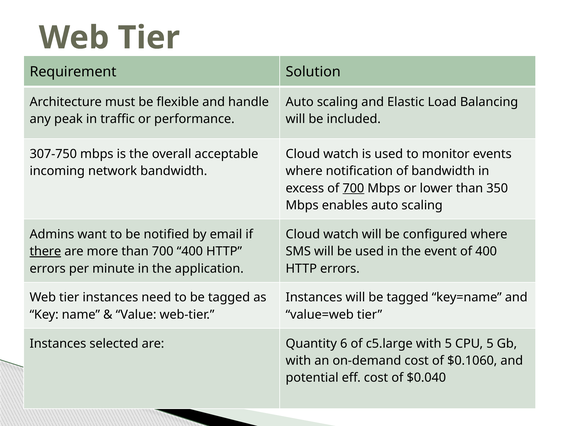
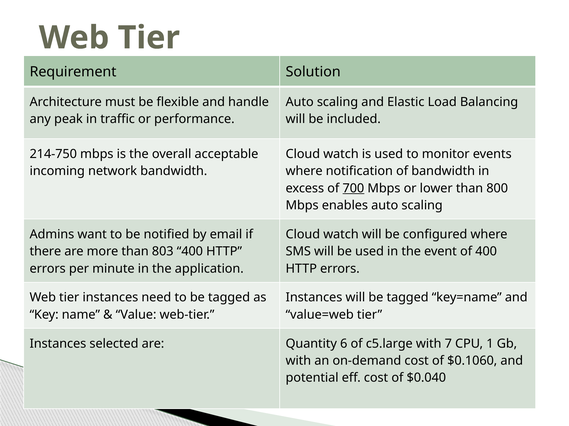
307-750: 307-750 -> 214-750
350: 350 -> 800
there underline: present -> none
than 700: 700 -> 803
with 5: 5 -> 7
CPU 5: 5 -> 1
